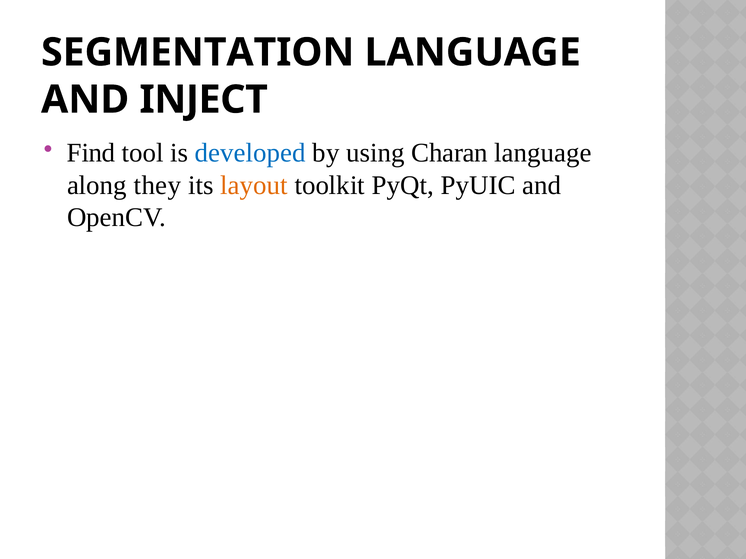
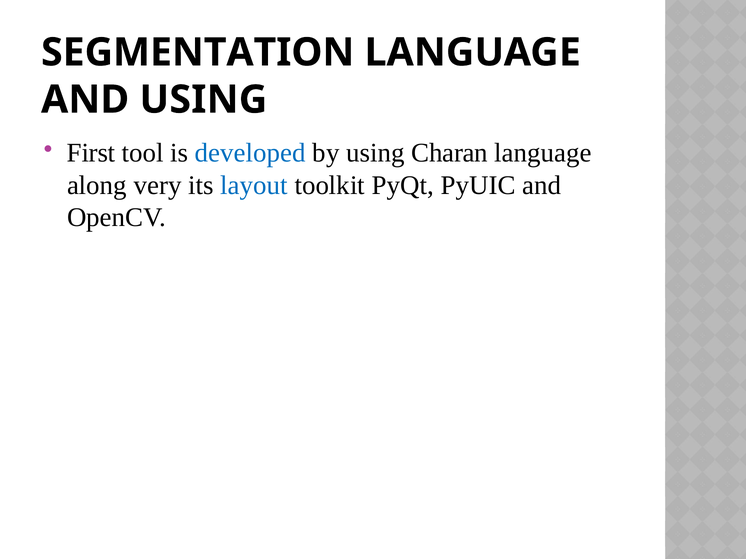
AND INJECT: INJECT -> USING
Find: Find -> First
they: they -> very
layout colour: orange -> blue
